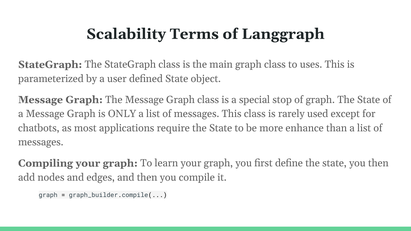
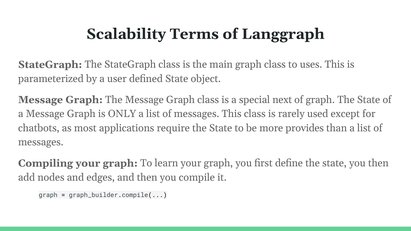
stop: stop -> next
enhance: enhance -> provides
